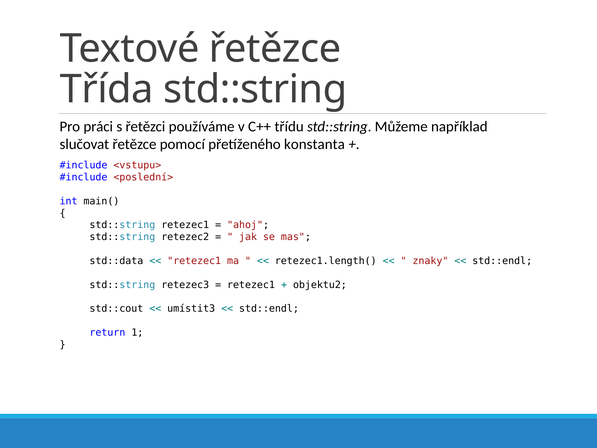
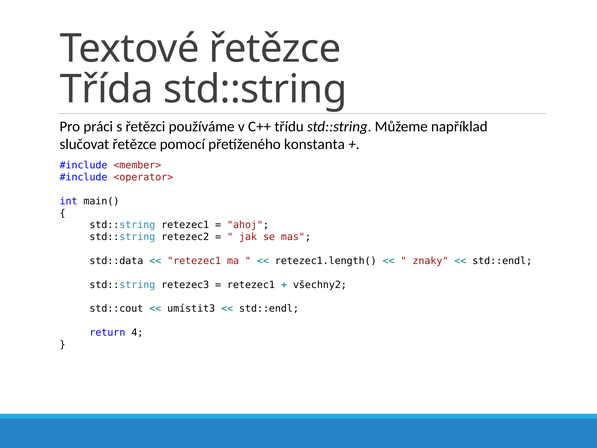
<vstupu>: <vstupu> -> <member>
<poslední>: <poslední> -> <operator>
objektu2: objektu2 -> všechny2
1: 1 -> 4
